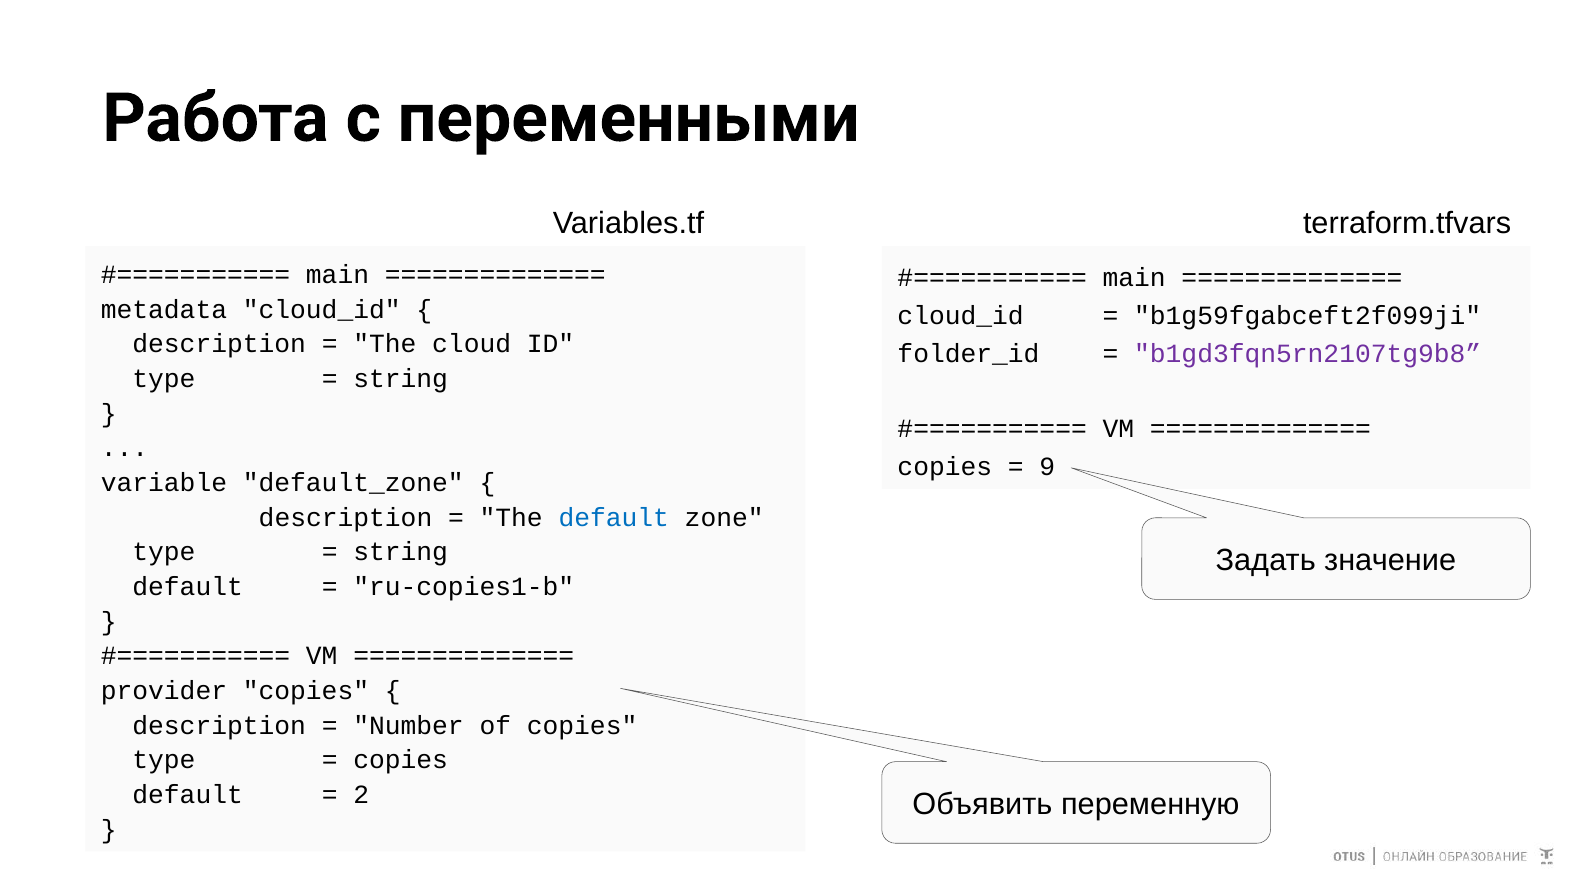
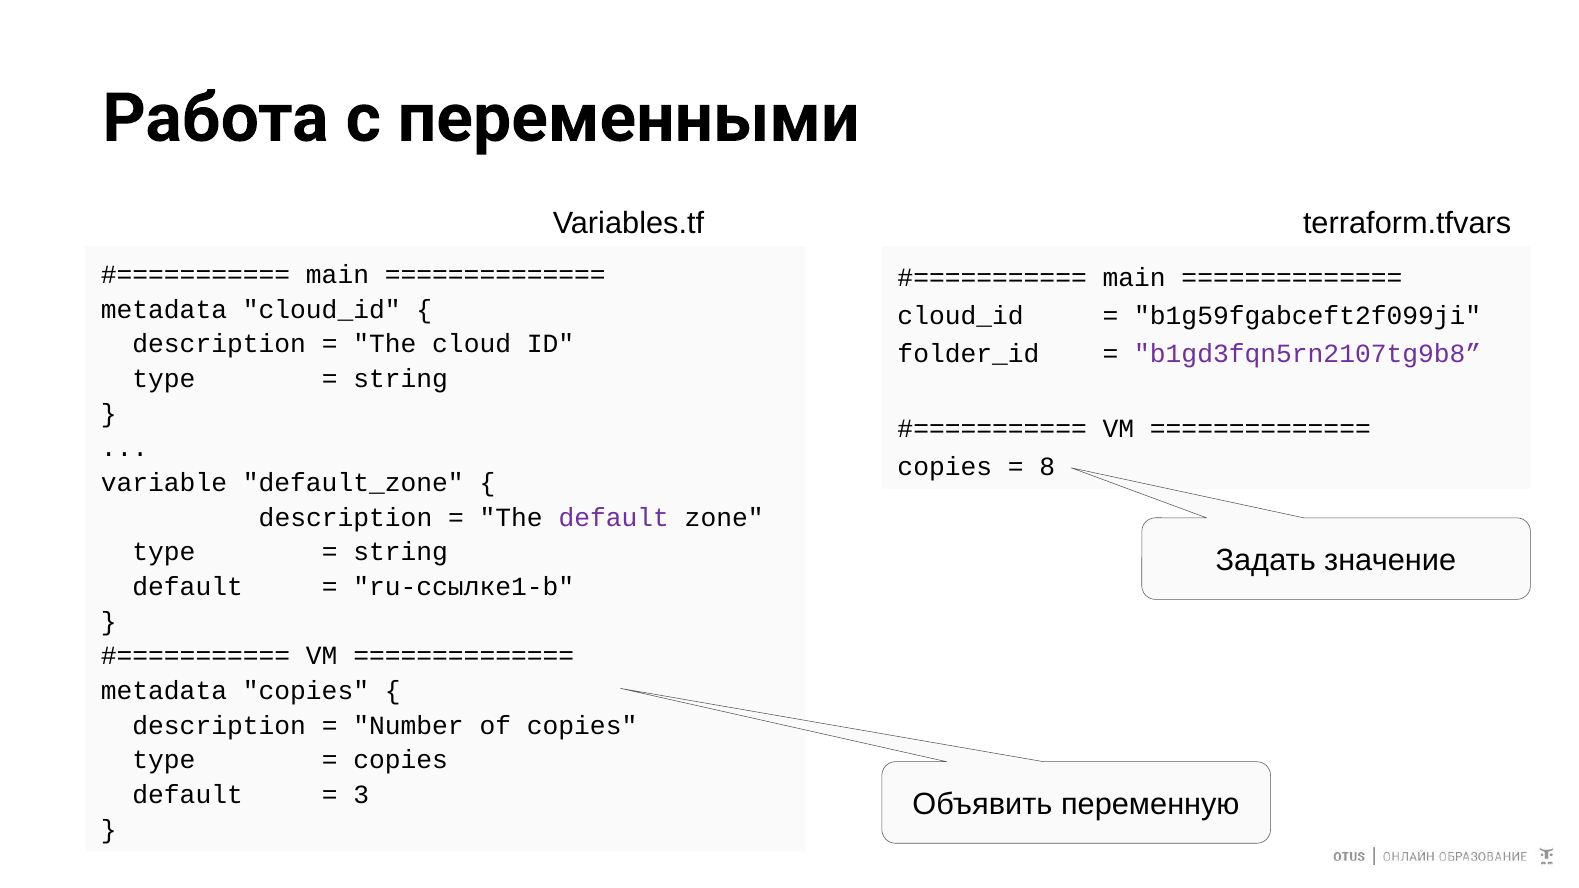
9: 9 -> 8
default at (614, 518) colour: blue -> purple
ru-copies1-b: ru-copies1-b -> ru-ссылке1-b
provider at (164, 691): provider -> metadata
2: 2 -> 3
